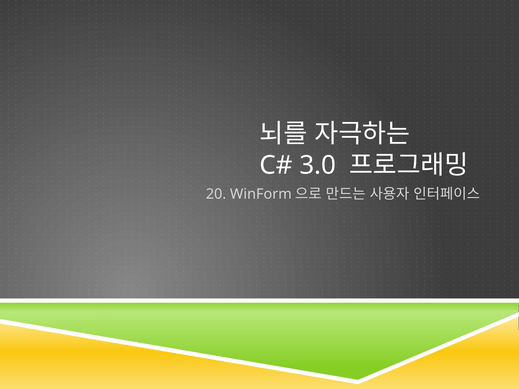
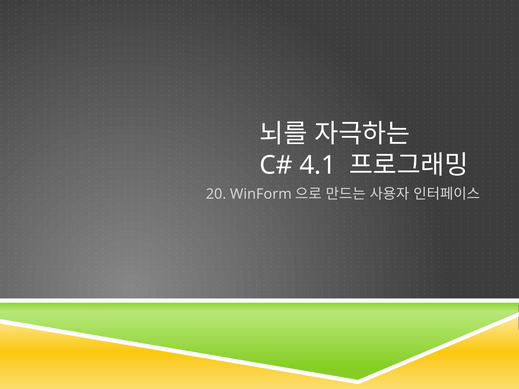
3.0: 3.0 -> 4.1
